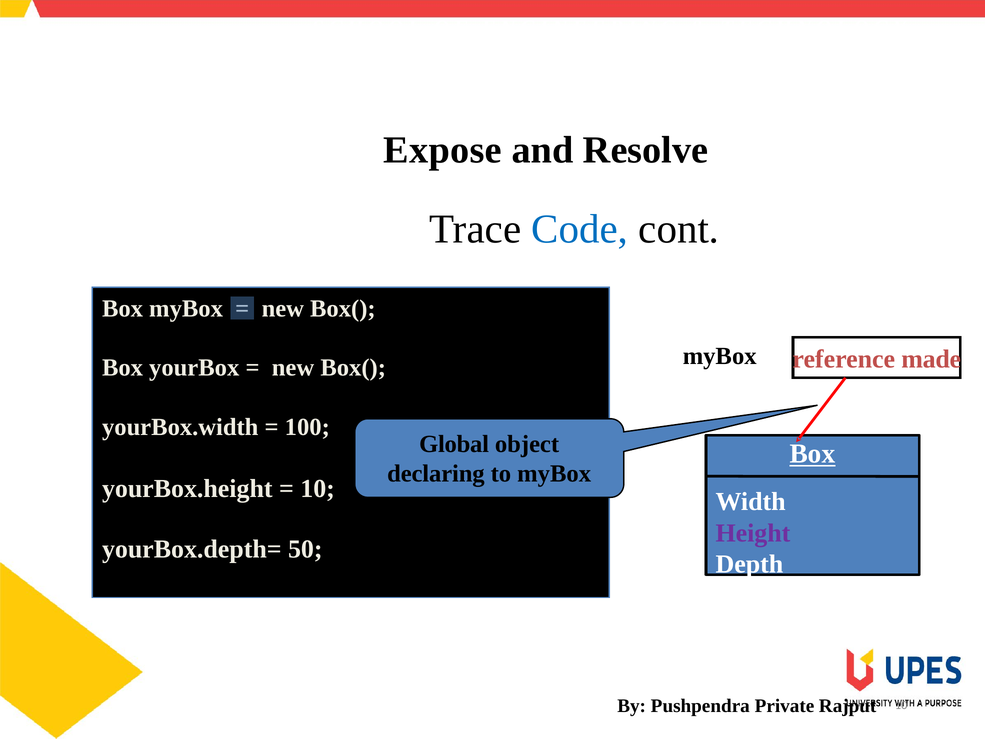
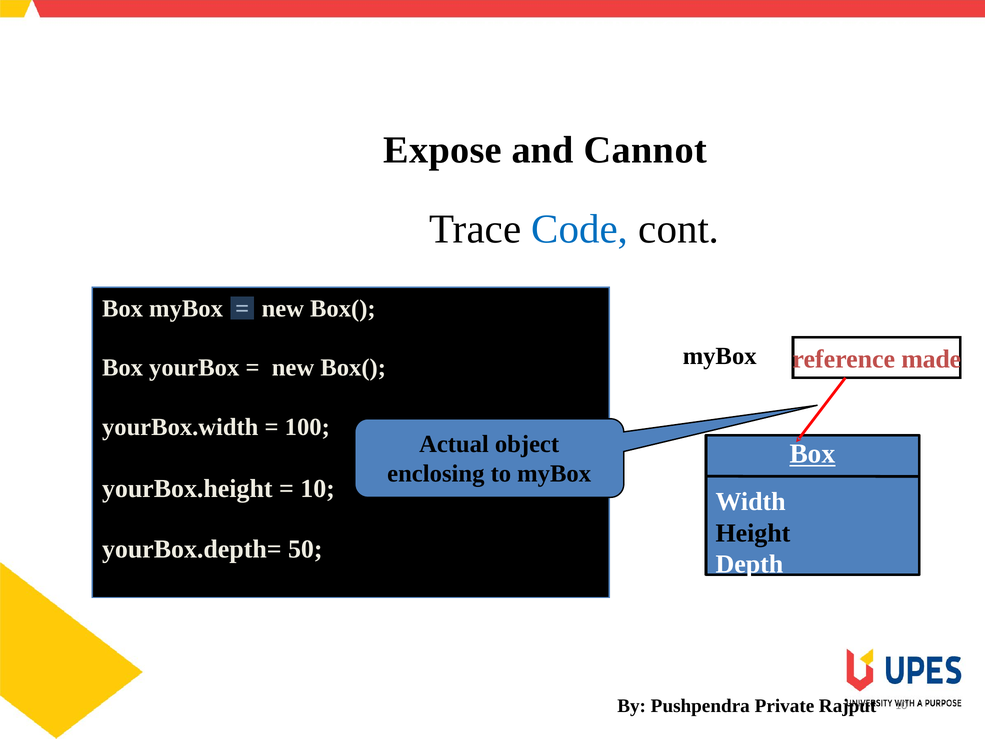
Resolve: Resolve -> Cannot
Global: Global -> Actual
declaring: declaring -> enclosing
Height colour: purple -> black
